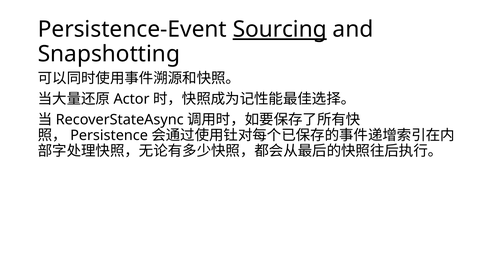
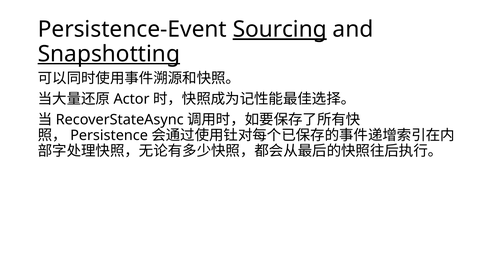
Snapshotting underline: none -> present
